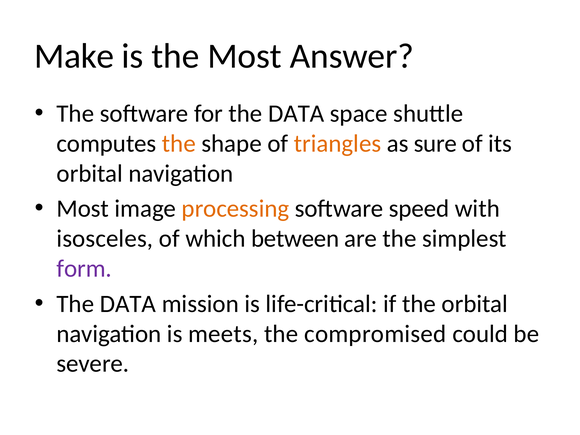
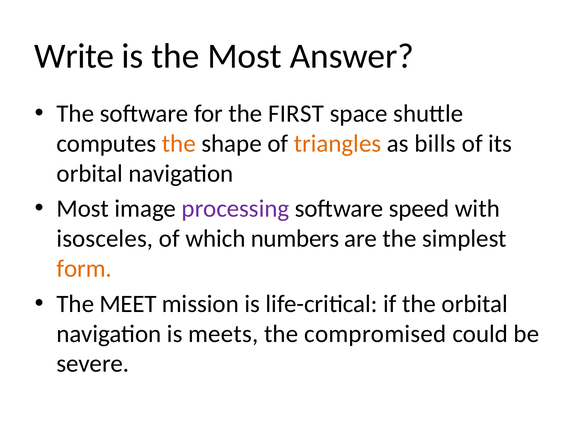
Make: Make -> Write
for the DATA: DATA -> FIRST
sure: sure -> bills
processing colour: orange -> purple
between: between -> numbers
form colour: purple -> orange
DATA at (128, 304): DATA -> MEET
